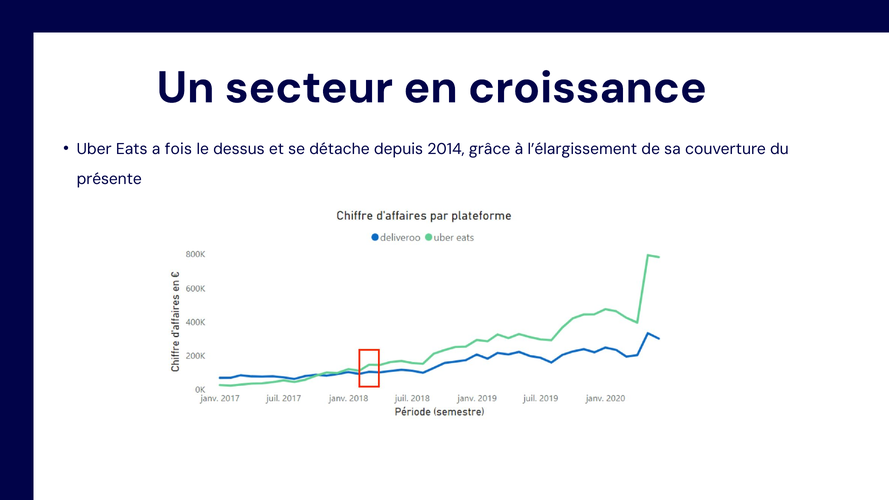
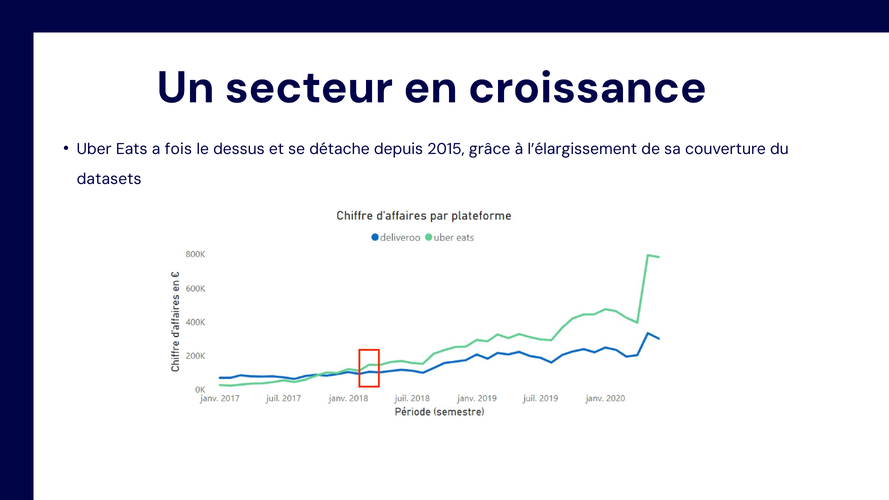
2014: 2014 -> 2015
présente: présente -> datasets
